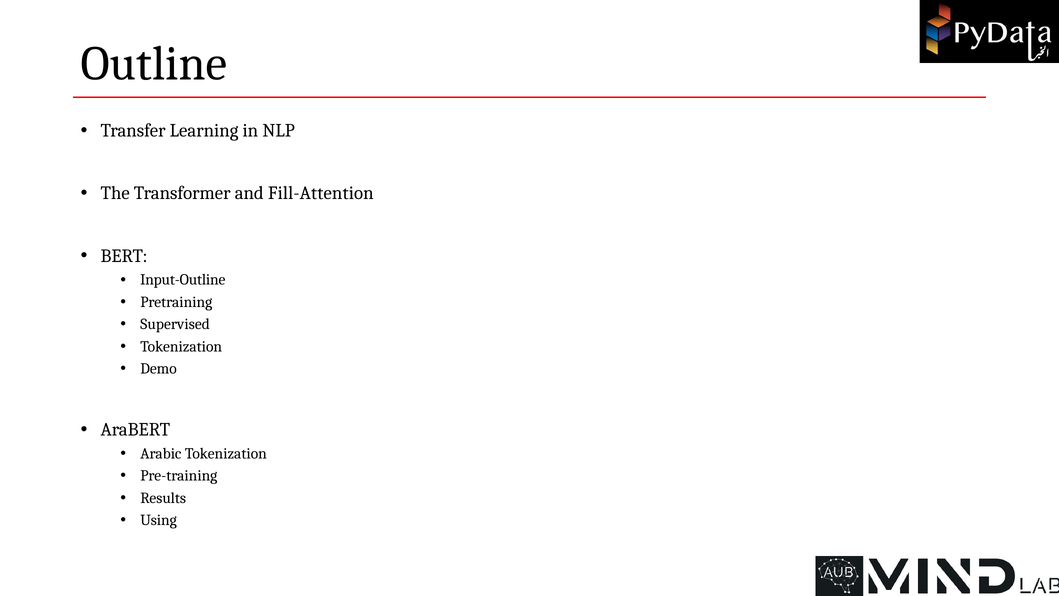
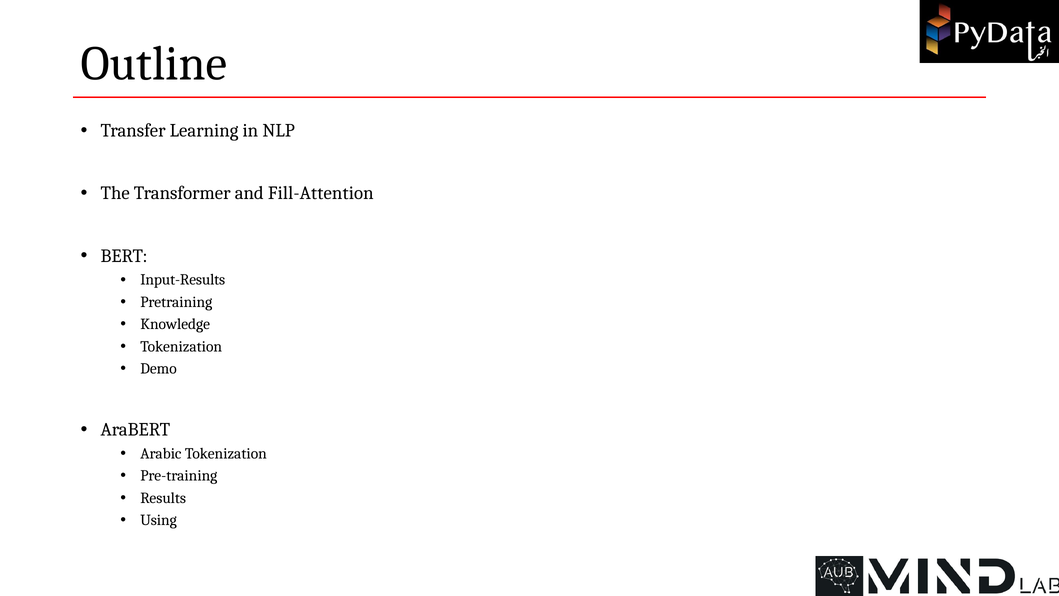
Input-Outline: Input-Outline -> Input-Results
Supervised: Supervised -> Knowledge
